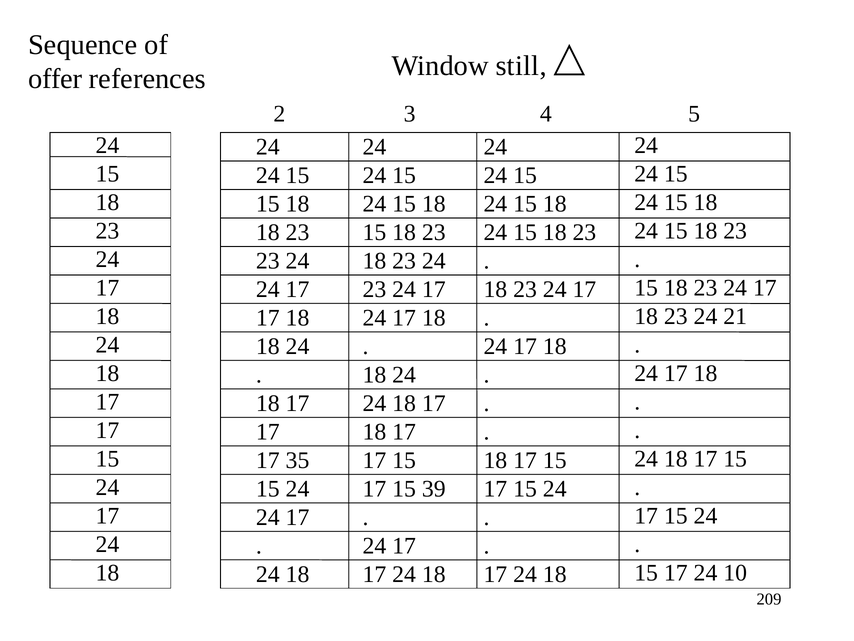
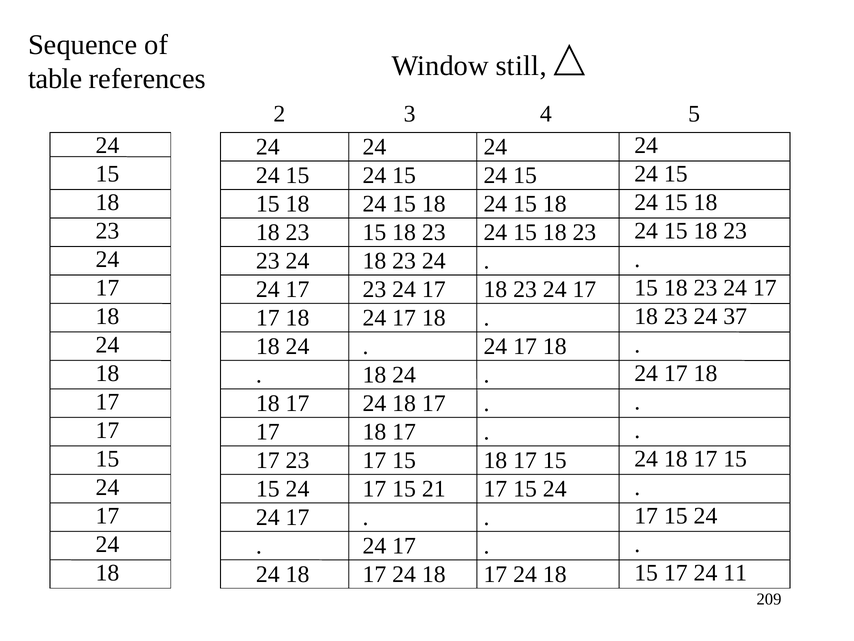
offer: offer -> table
21: 21 -> 37
17 35: 35 -> 23
39: 39 -> 21
10: 10 -> 11
